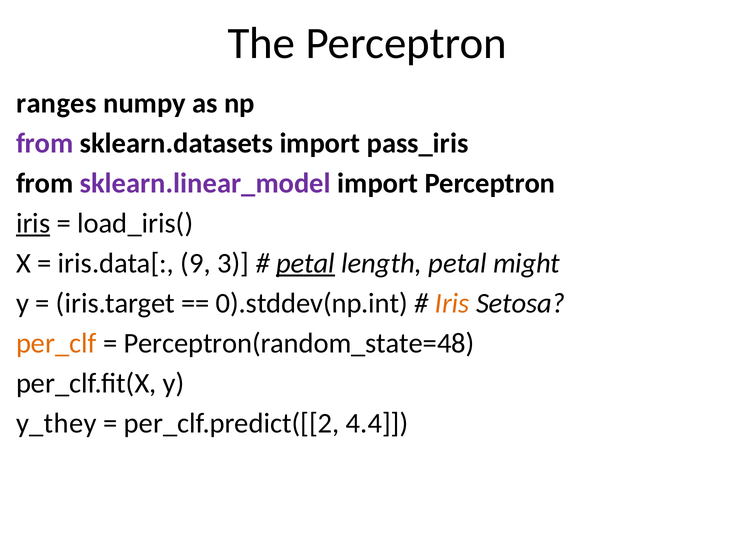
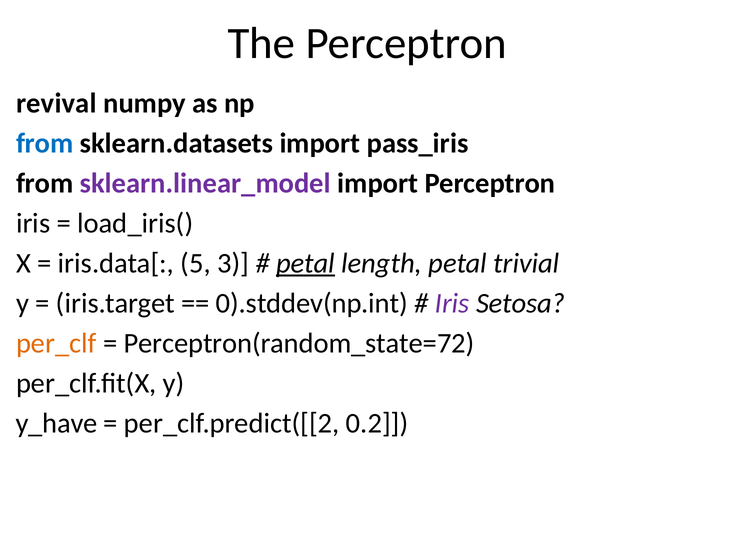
ranges: ranges -> revival
from at (45, 143) colour: purple -> blue
iris at (33, 223) underline: present -> none
9: 9 -> 5
might: might -> trivial
Iris at (452, 303) colour: orange -> purple
Perceptron(random_state=48: Perceptron(random_state=48 -> Perceptron(random_state=72
y_they: y_they -> y_have
4.4: 4.4 -> 0.2
